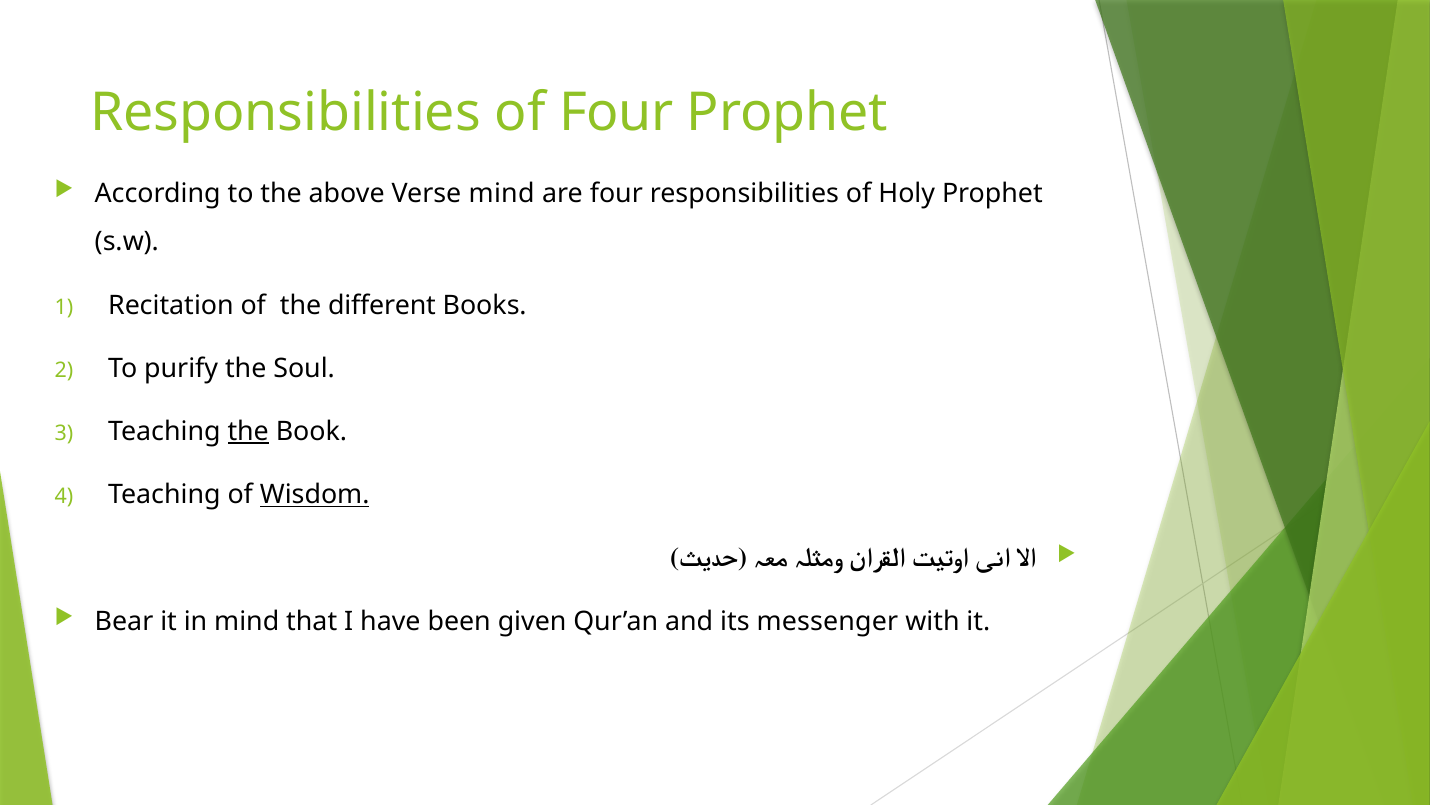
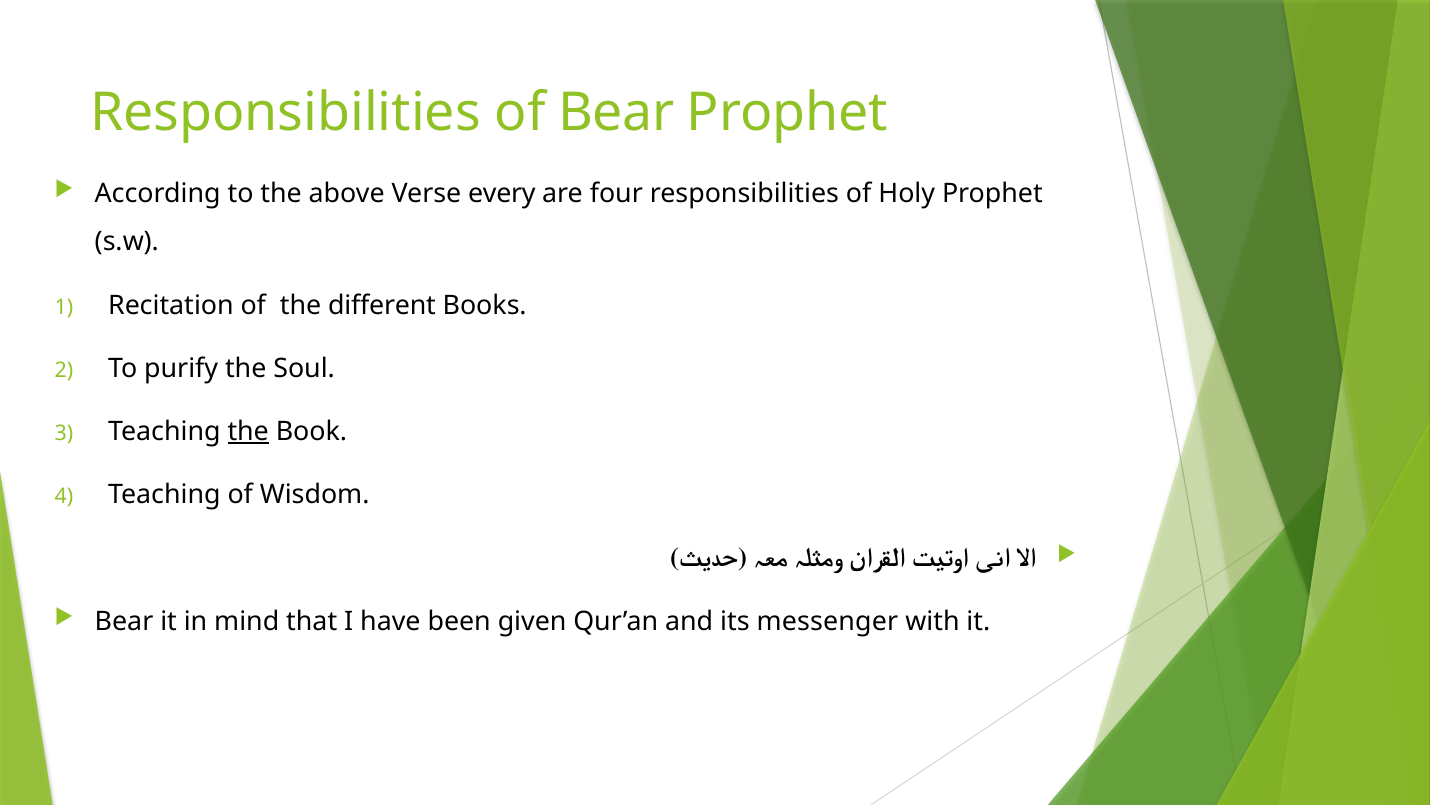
of Four: Four -> Bear
Verse mind: mind -> every
Wisdom underline: present -> none
